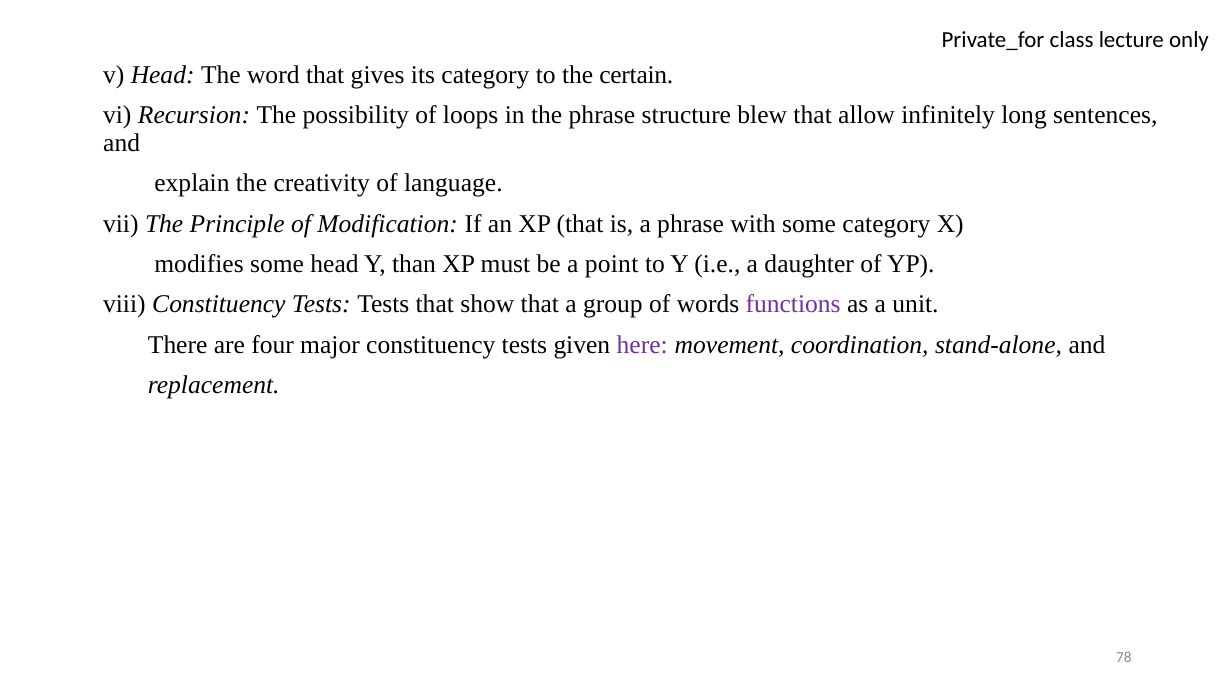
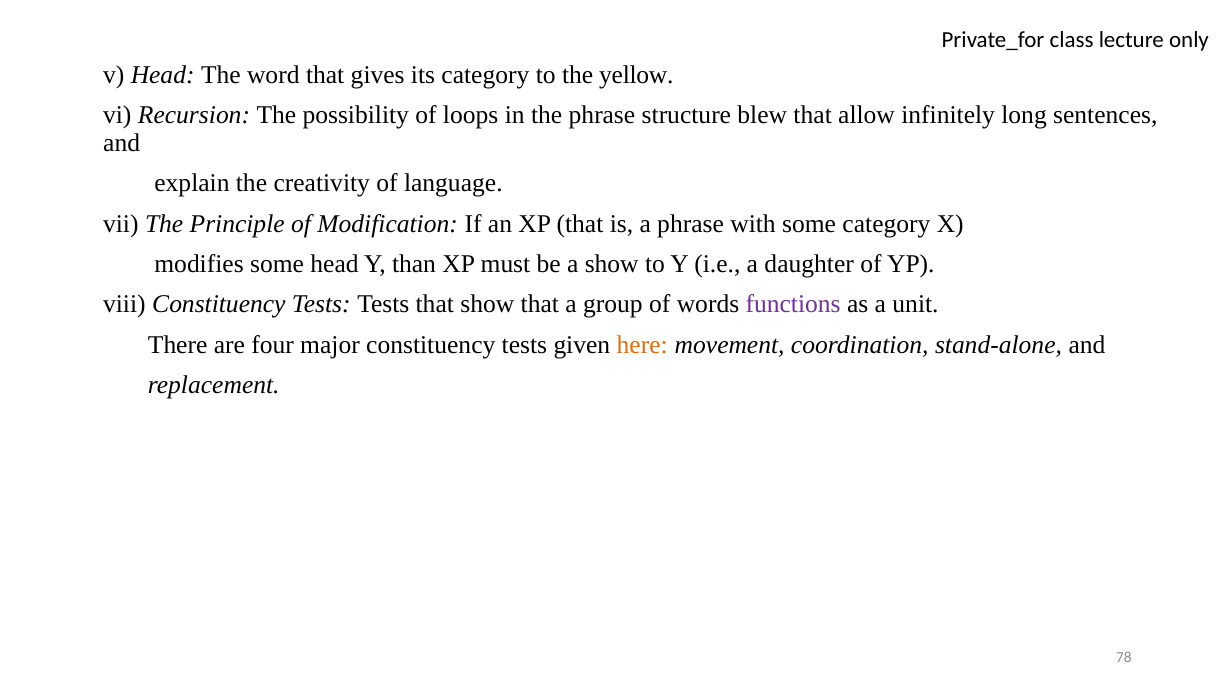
certain: certain -> yellow
a point: point -> show
here colour: purple -> orange
